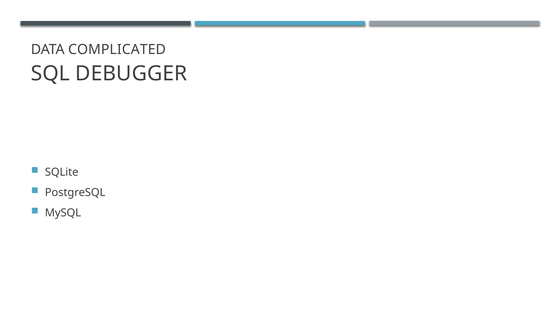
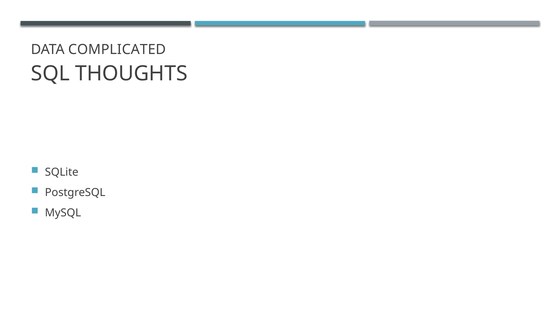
DEBUGGER: DEBUGGER -> THOUGHTS
